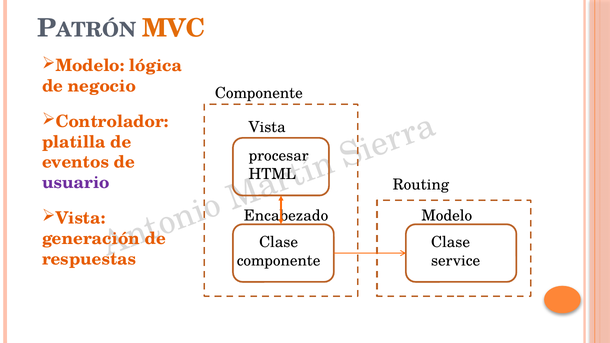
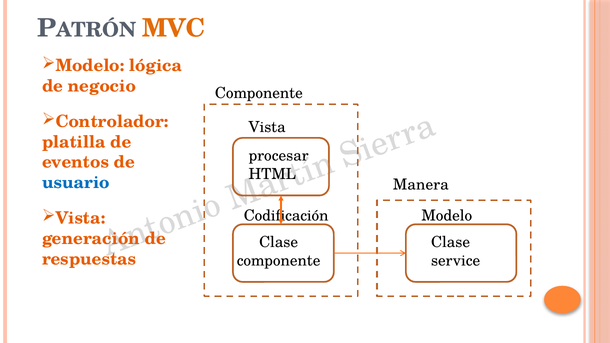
usuario colour: purple -> blue
Routing: Routing -> Manera
Encabezado: Encabezado -> Codificación
